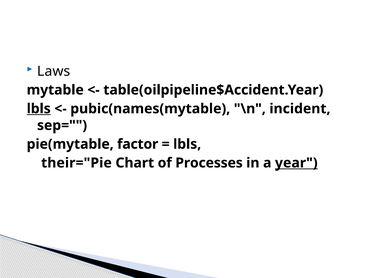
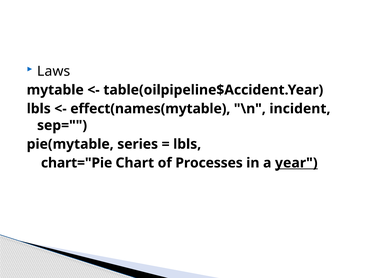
lbls at (39, 109) underline: present -> none
pubic(names(mytable: pubic(names(mytable -> effect(names(mytable
factor: factor -> series
their="Pie: their="Pie -> chart="Pie
